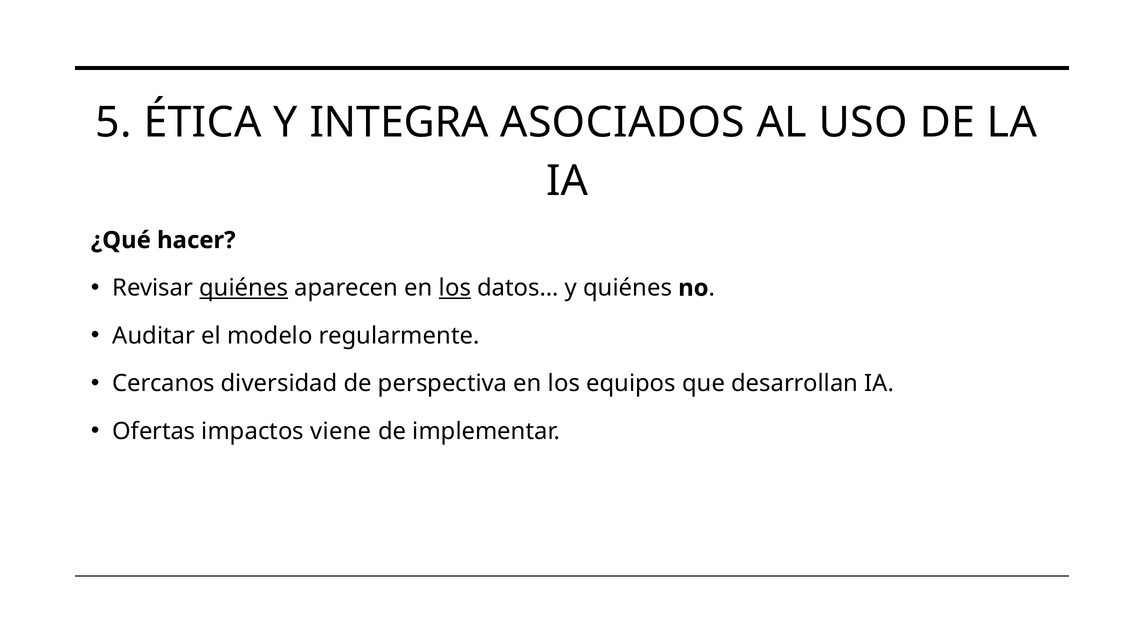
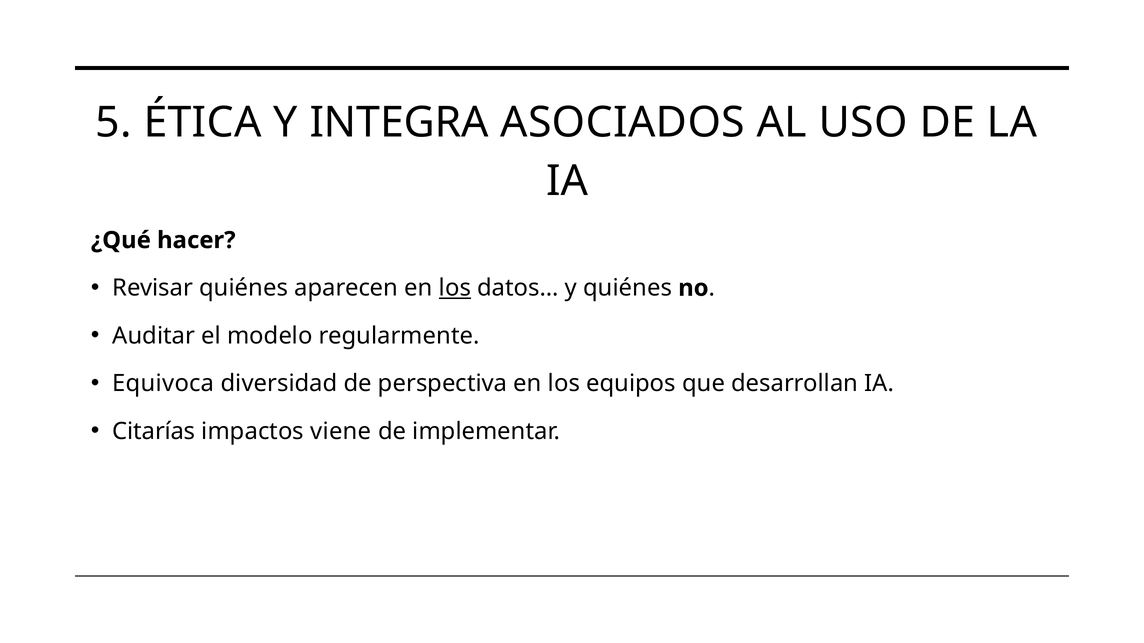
quiénes at (244, 288) underline: present -> none
Cercanos: Cercanos -> Equivoca
Ofertas: Ofertas -> Citarías
